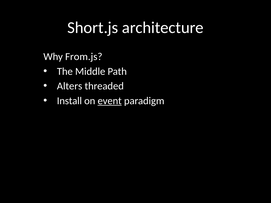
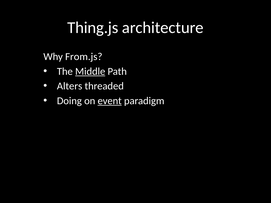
Short.js: Short.js -> Thing.js
Middle underline: none -> present
Install: Install -> Doing
